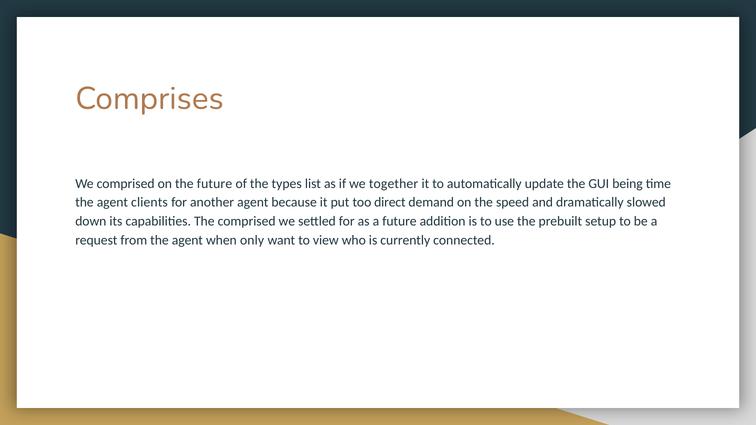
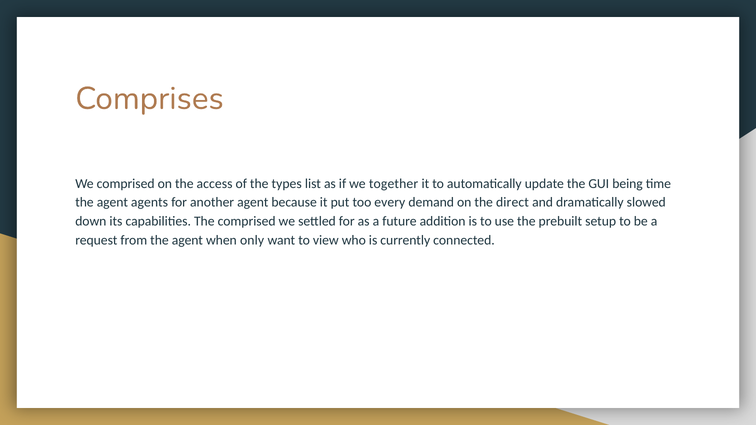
the future: future -> access
clients: clients -> agents
direct: direct -> every
speed: speed -> direct
